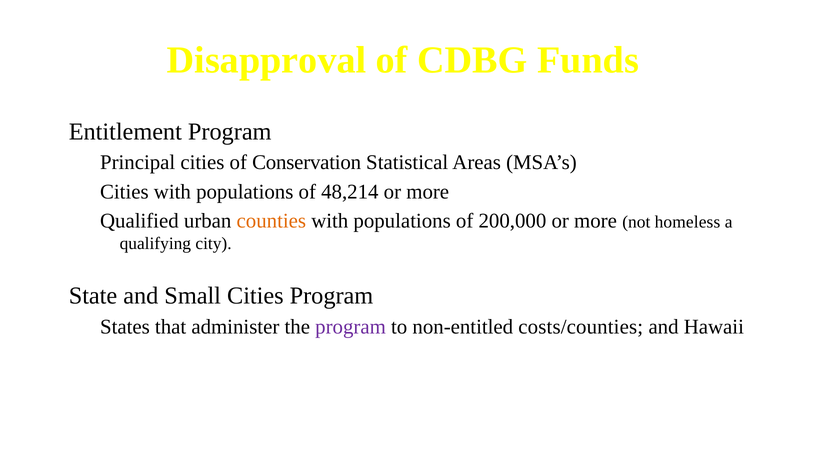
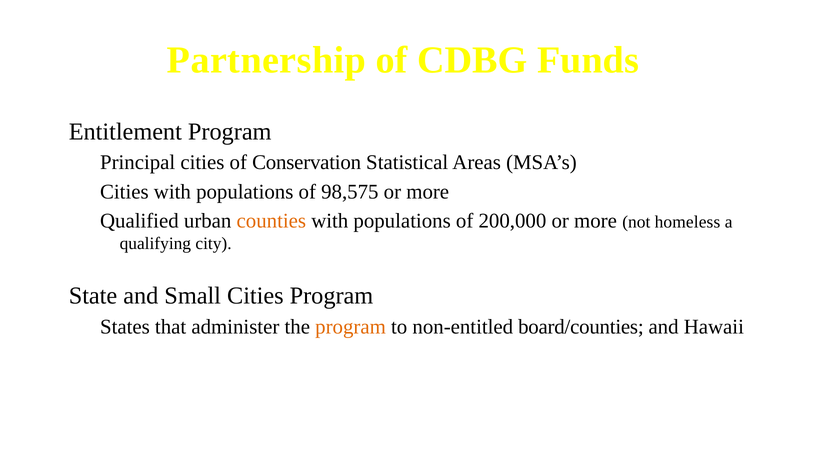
Disapproval: Disapproval -> Partnership
48,214: 48,214 -> 98,575
program at (351, 327) colour: purple -> orange
costs/counties: costs/counties -> board/counties
